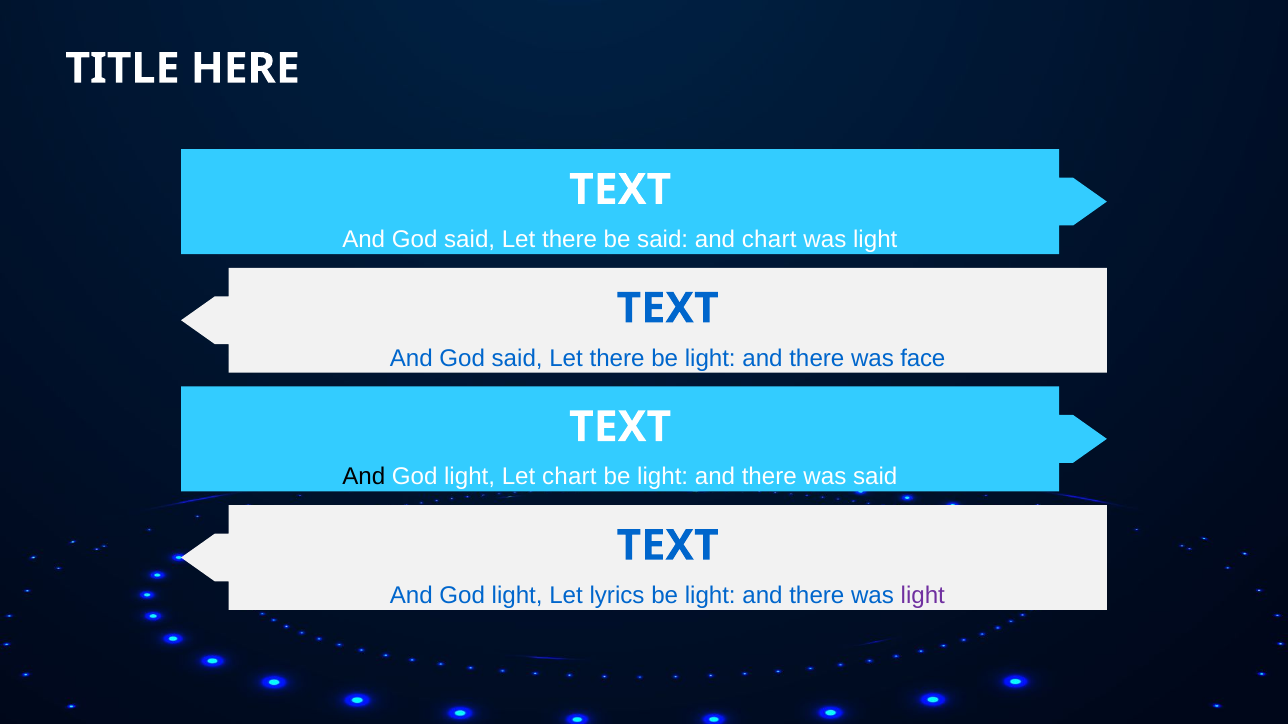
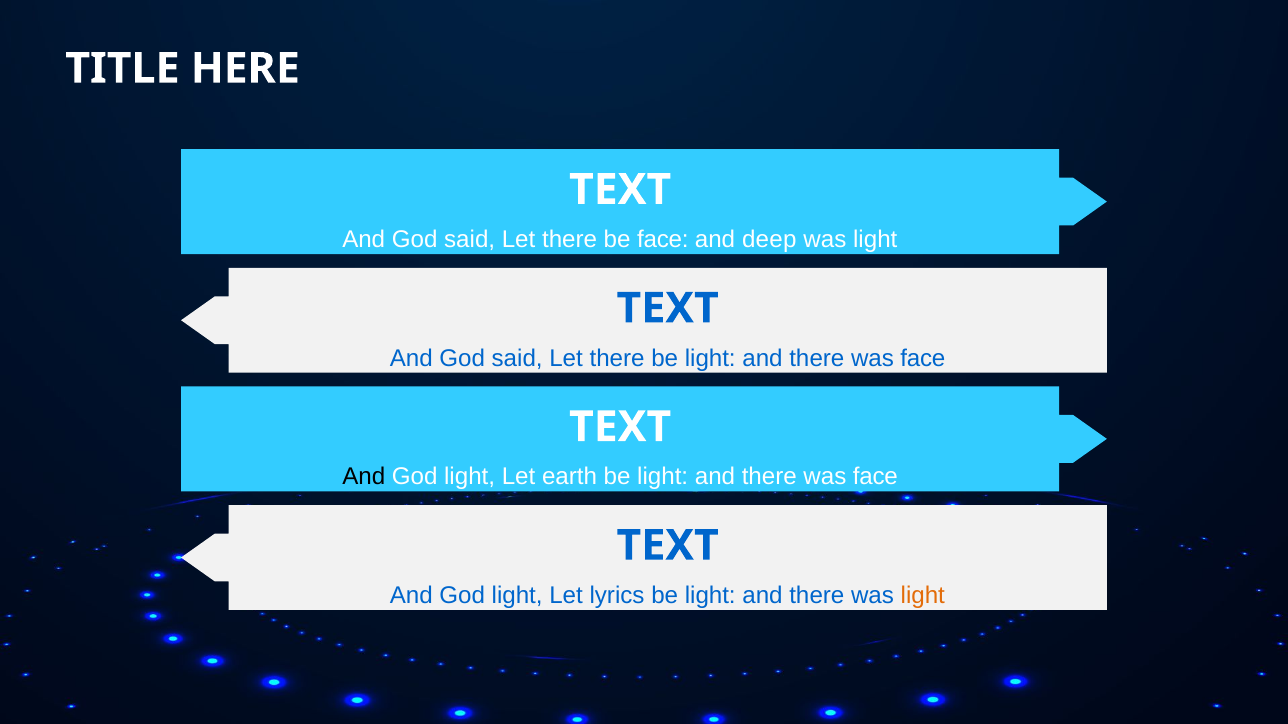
be said: said -> face
and chart: chart -> deep
Let chart: chart -> earth
said at (875, 477): said -> face
light at (923, 596) colour: purple -> orange
